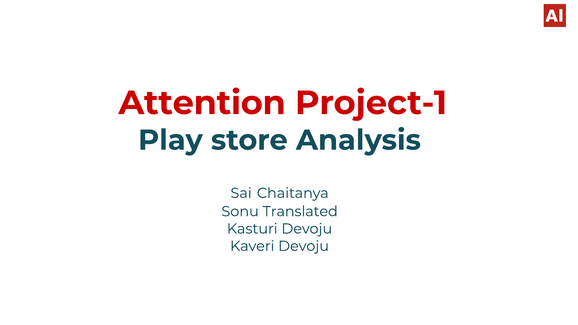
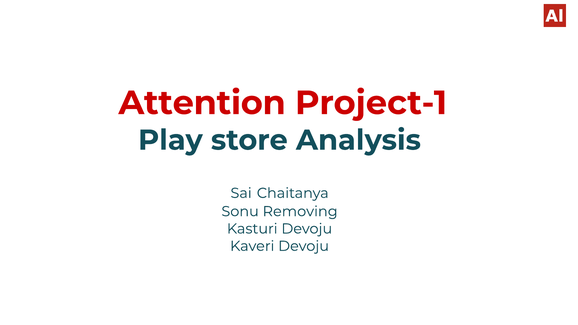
Translated: Translated -> Removing
